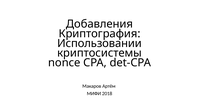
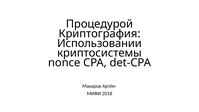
Добавления: Добавления -> Процедурой
